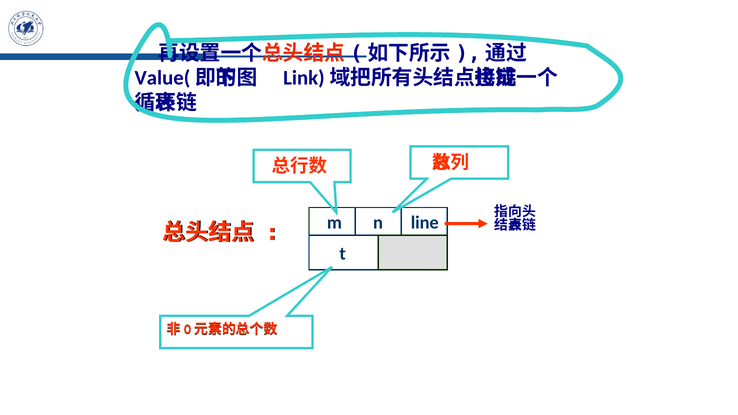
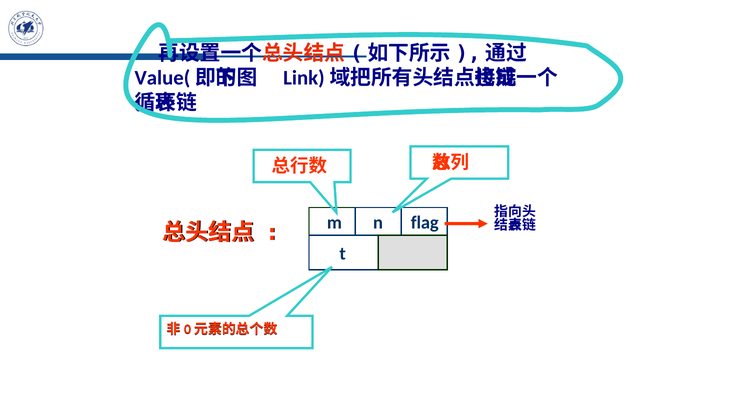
line: line -> flag
